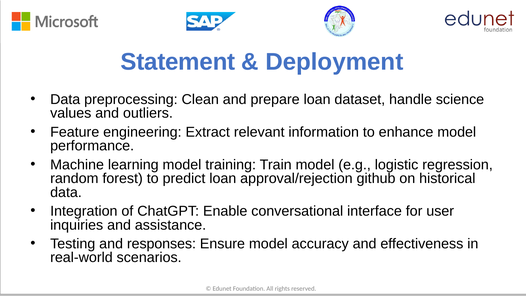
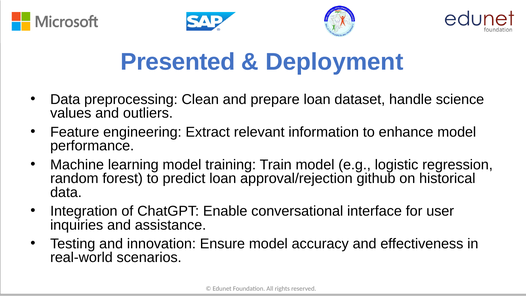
Statement: Statement -> Presented
responses: responses -> innovation
